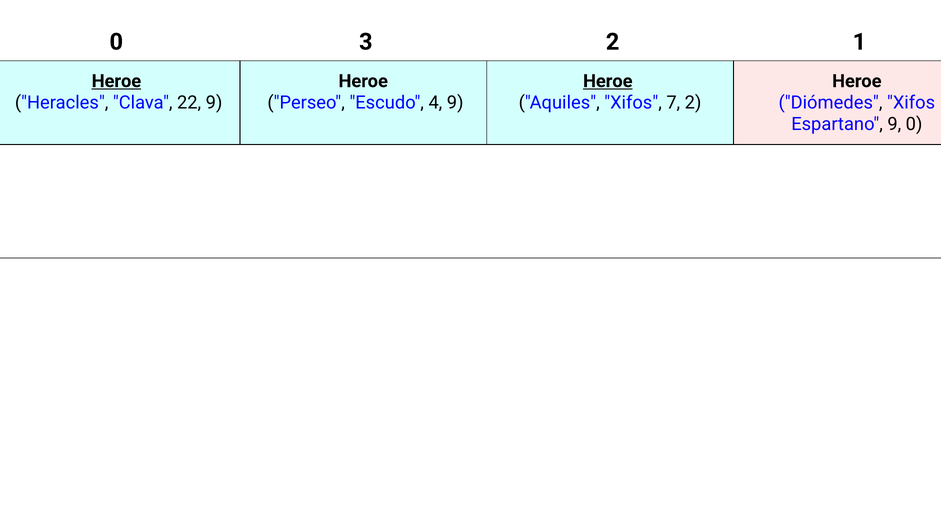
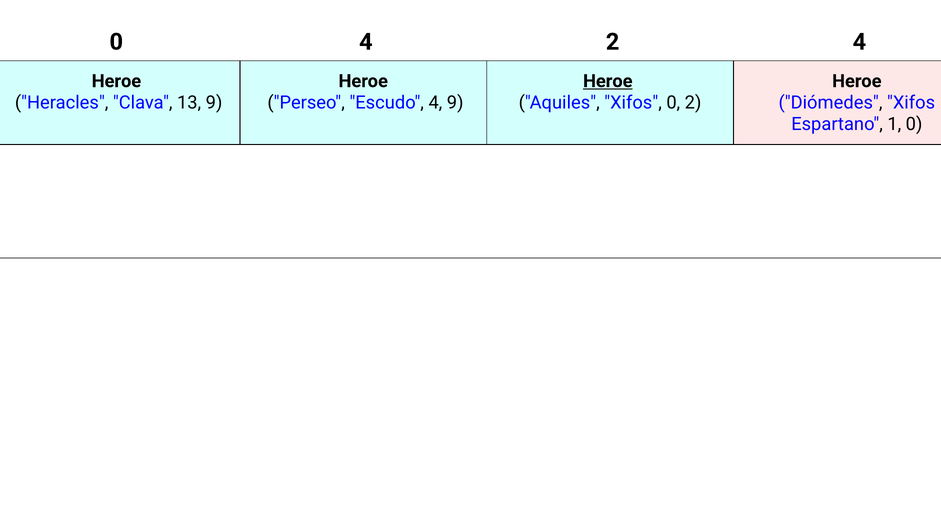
0 3: 3 -> 4
2 1: 1 -> 4
Heroe at (116, 81) underline: present -> none
22: 22 -> 13
Xifos 7: 7 -> 0
Espartano 9: 9 -> 1
